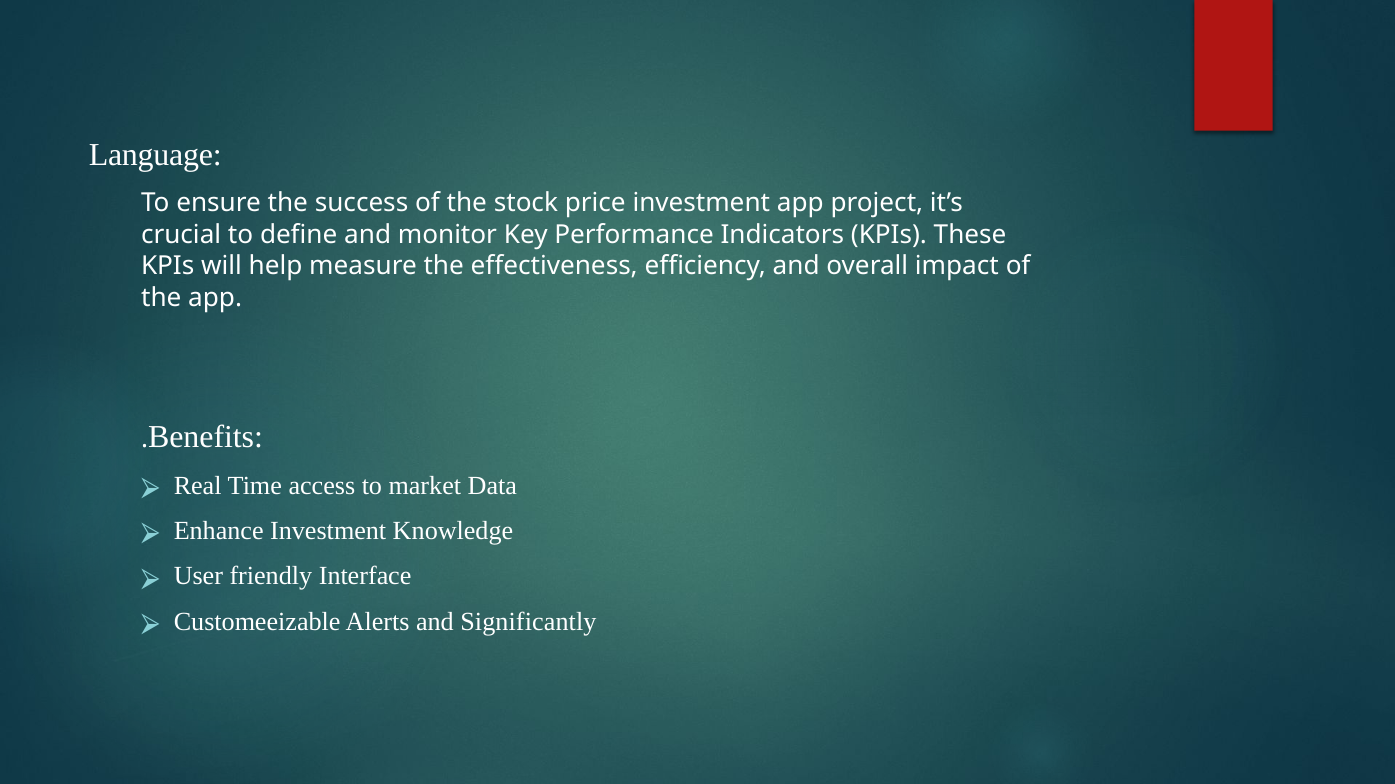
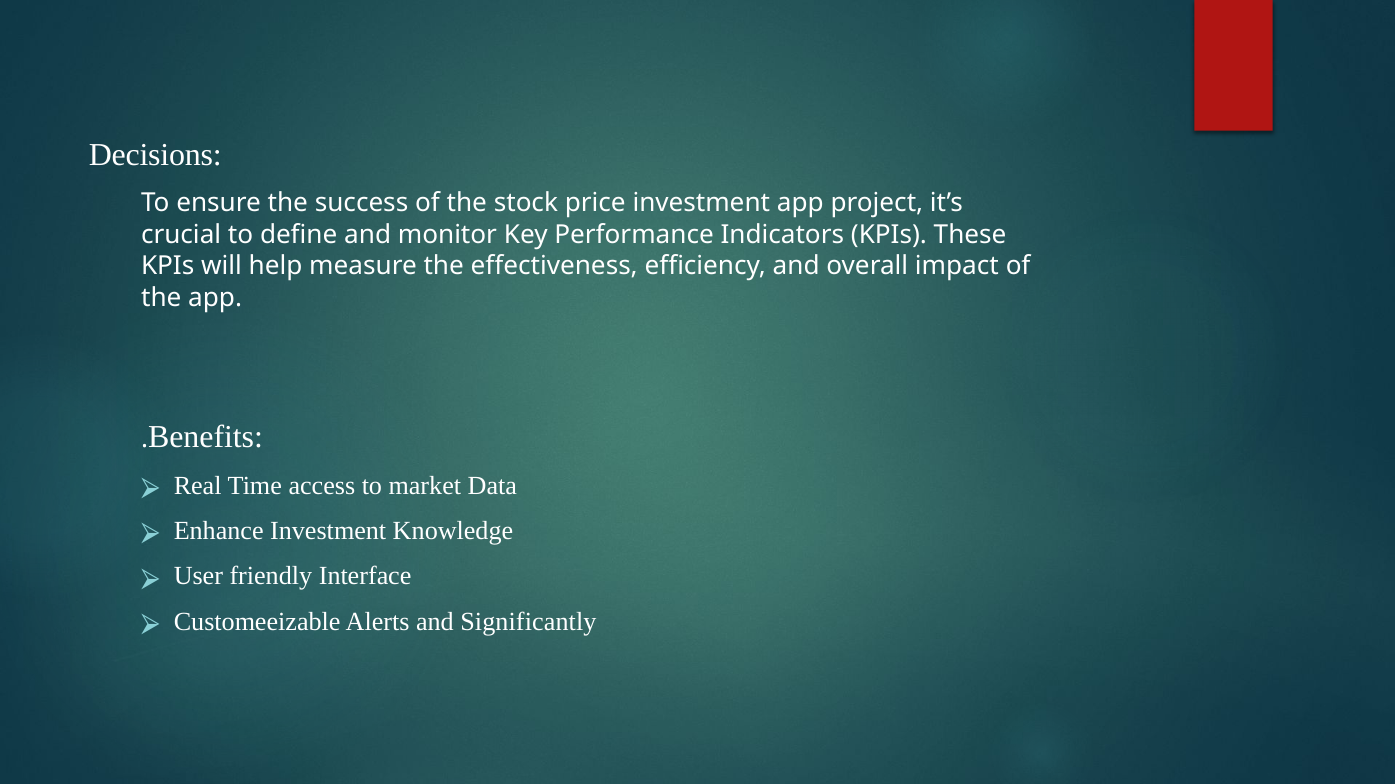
Language: Language -> Decisions
